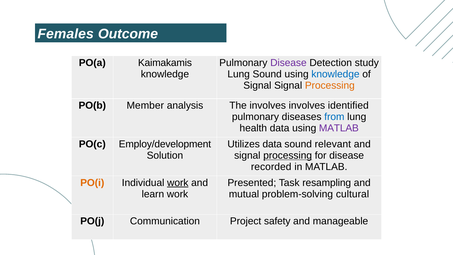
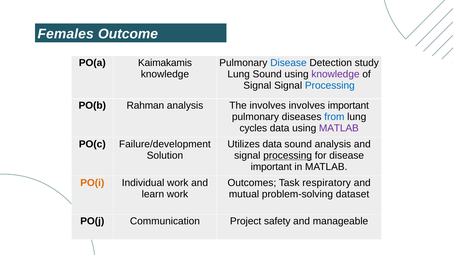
Disease at (288, 63) colour: purple -> blue
knowledge at (335, 74) colour: blue -> purple
Processing at (330, 85) colour: orange -> blue
Member: Member -> Rahman
involves identified: identified -> important
health: health -> cycles
Employ/development: Employ/development -> Failure/development
sound relevant: relevant -> analysis
recorded at (271, 167): recorded -> important
work at (178, 183) underline: present -> none
Presented: Presented -> Outcomes
resampling: resampling -> respiratory
cultural: cultural -> dataset
